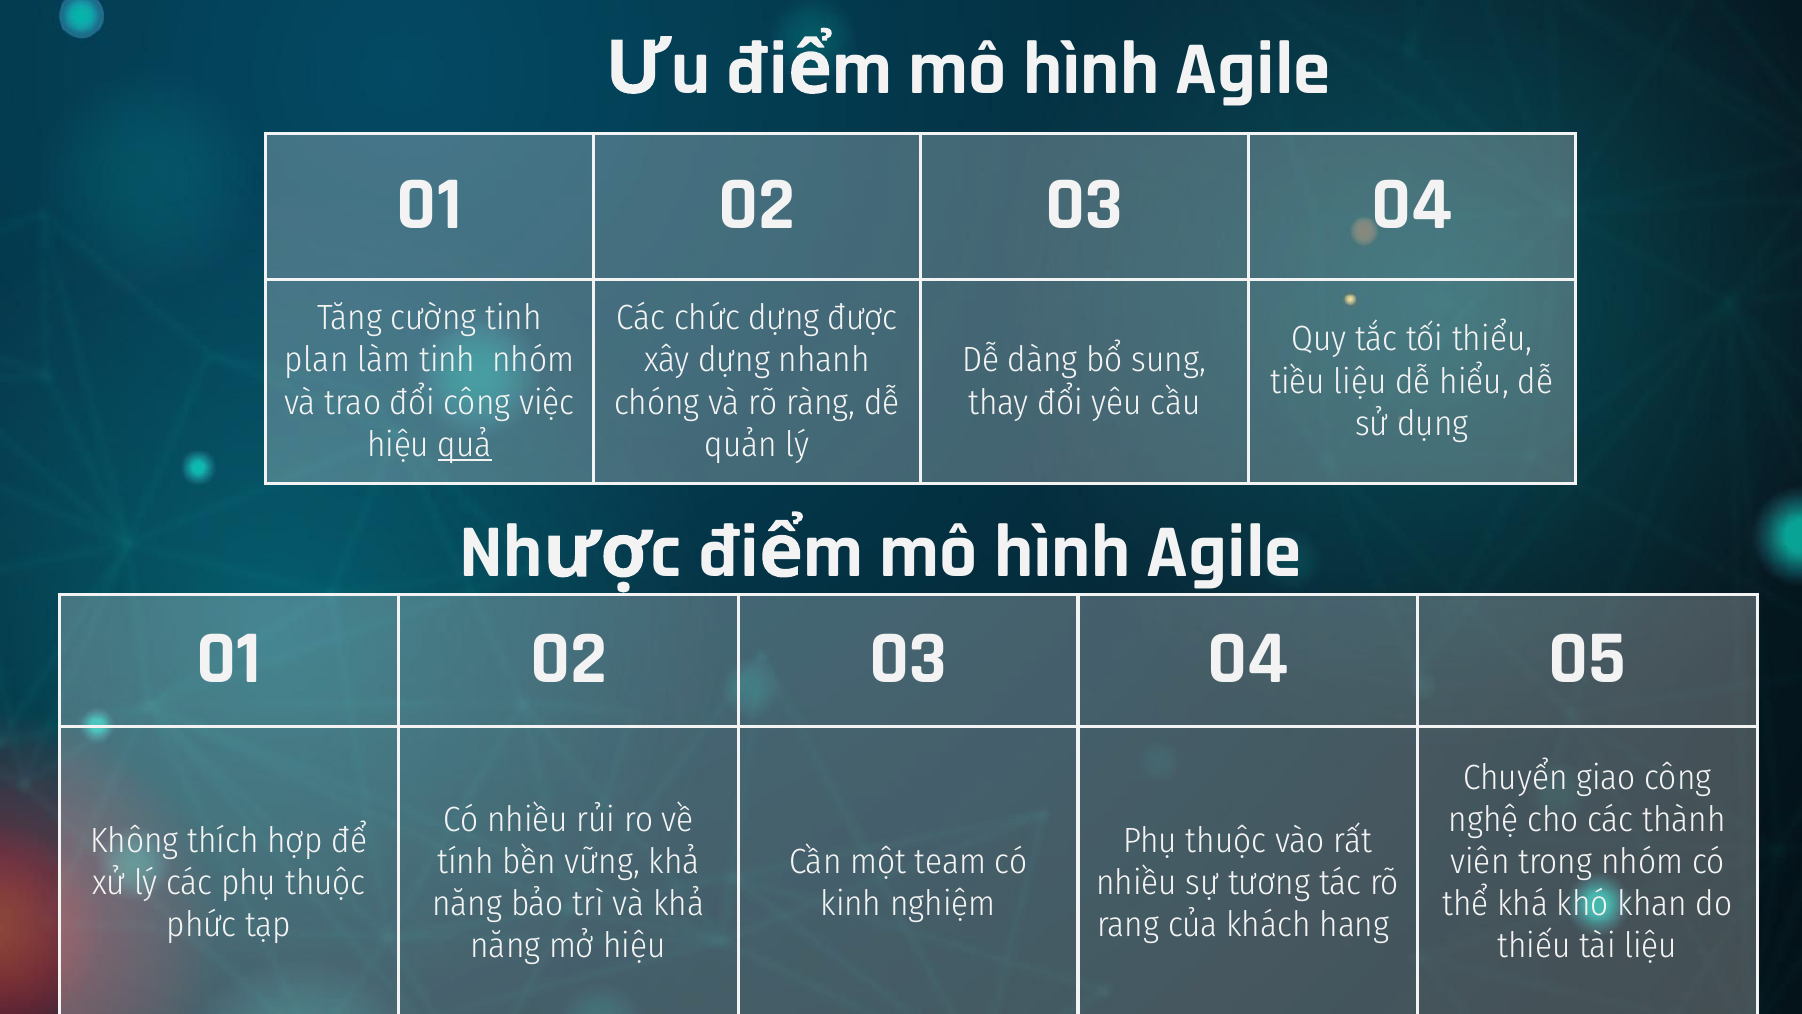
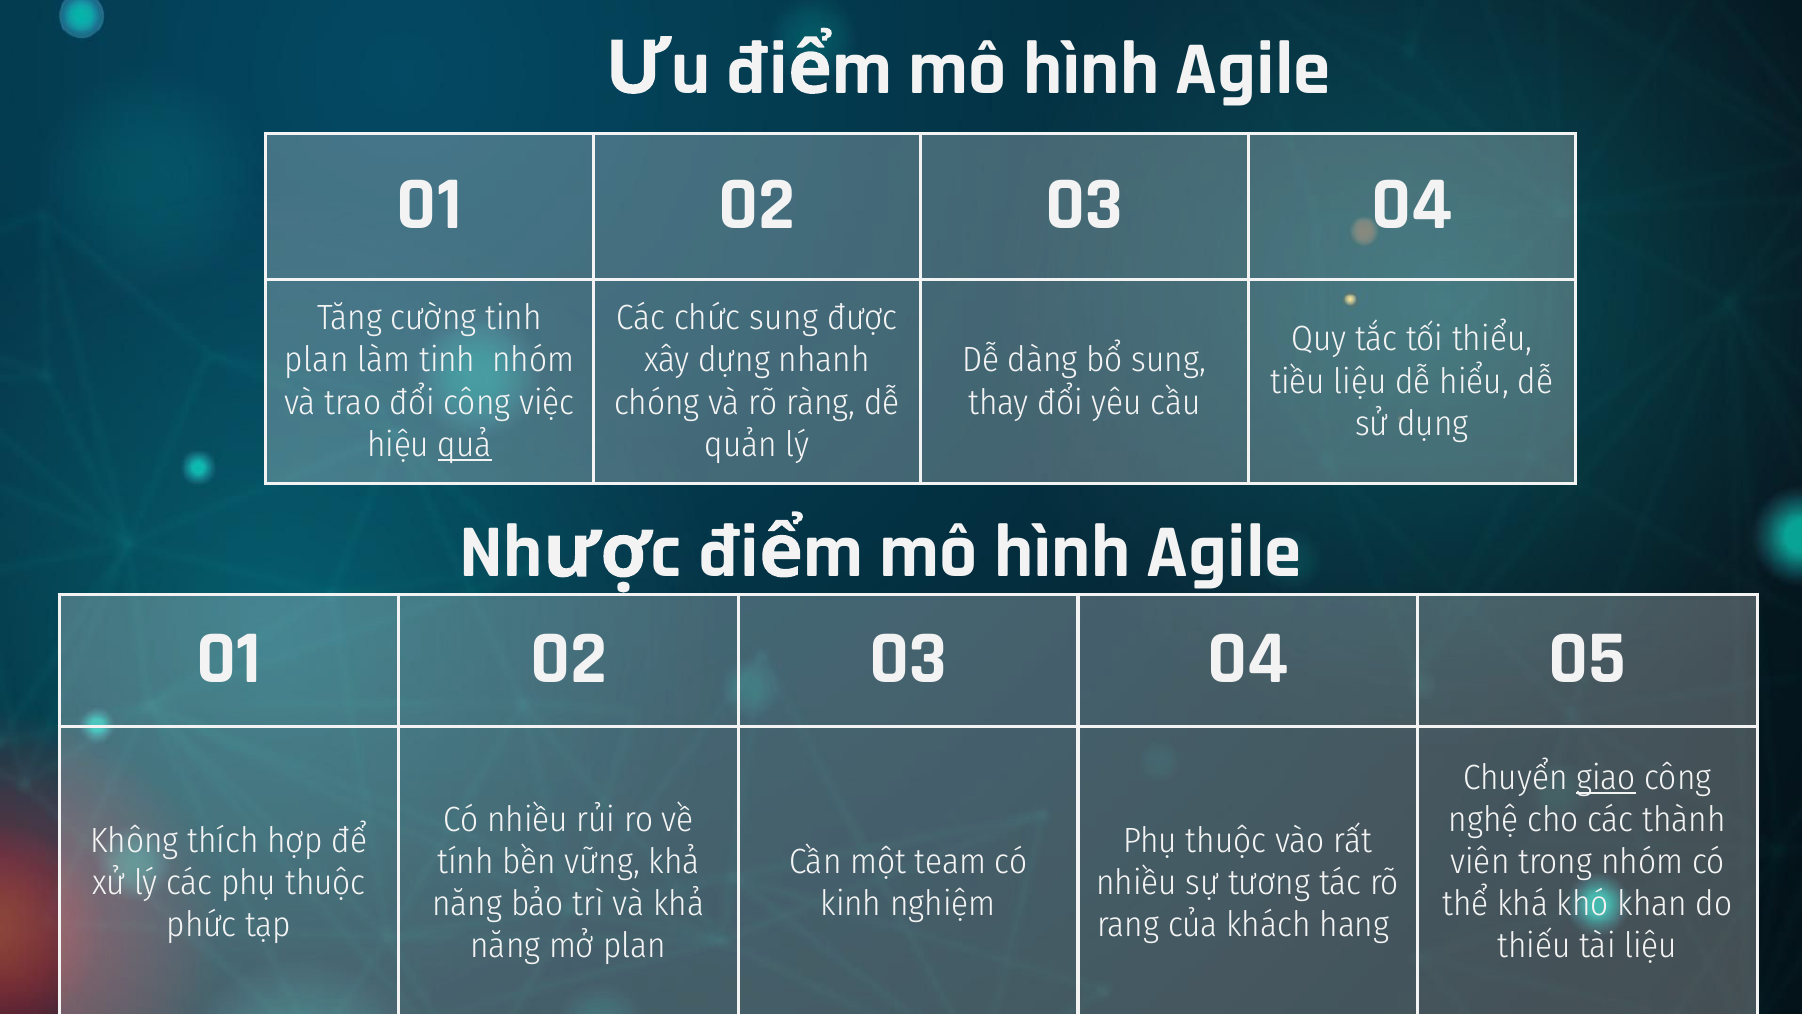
chức dựng: dựng -> sung
giao underline: none -> present
mở hiệu: hiệu -> plan
